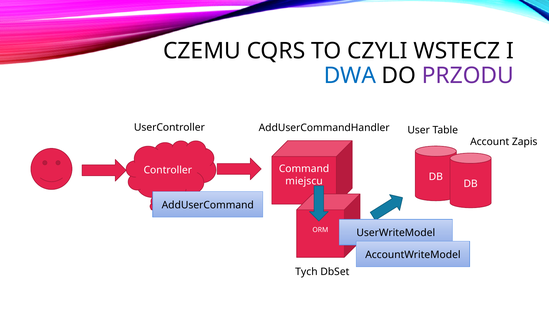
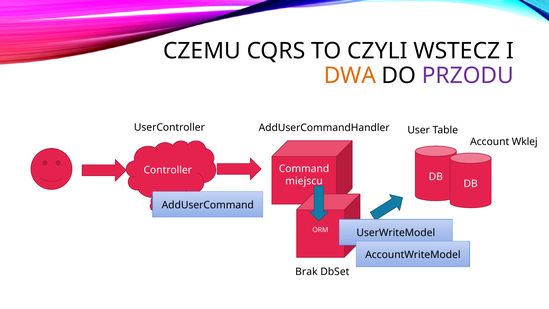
DWA colour: blue -> orange
Zapis: Zapis -> Wklej
Tych: Tych -> Brak
